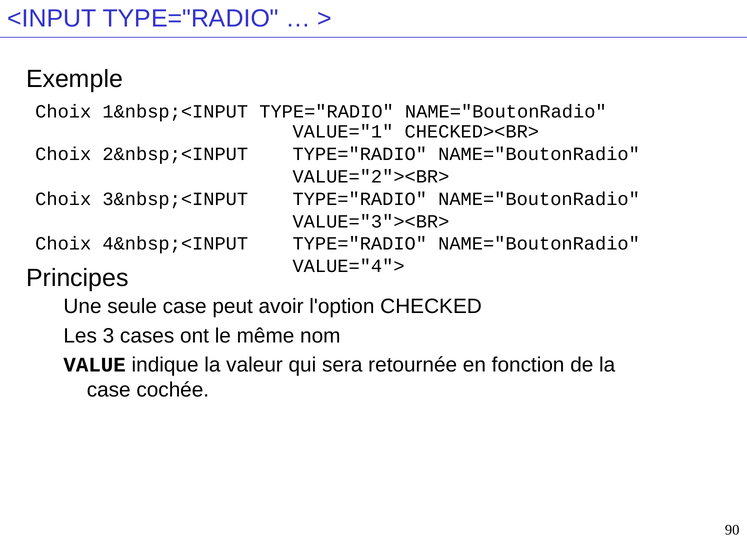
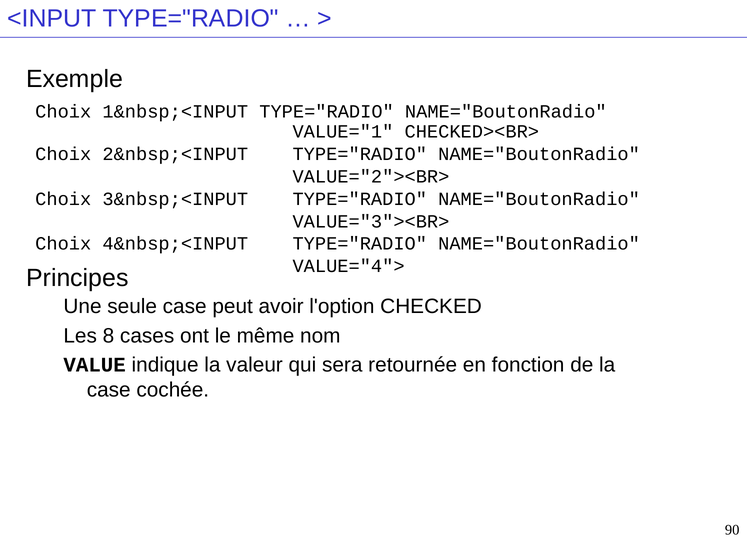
3: 3 -> 8
